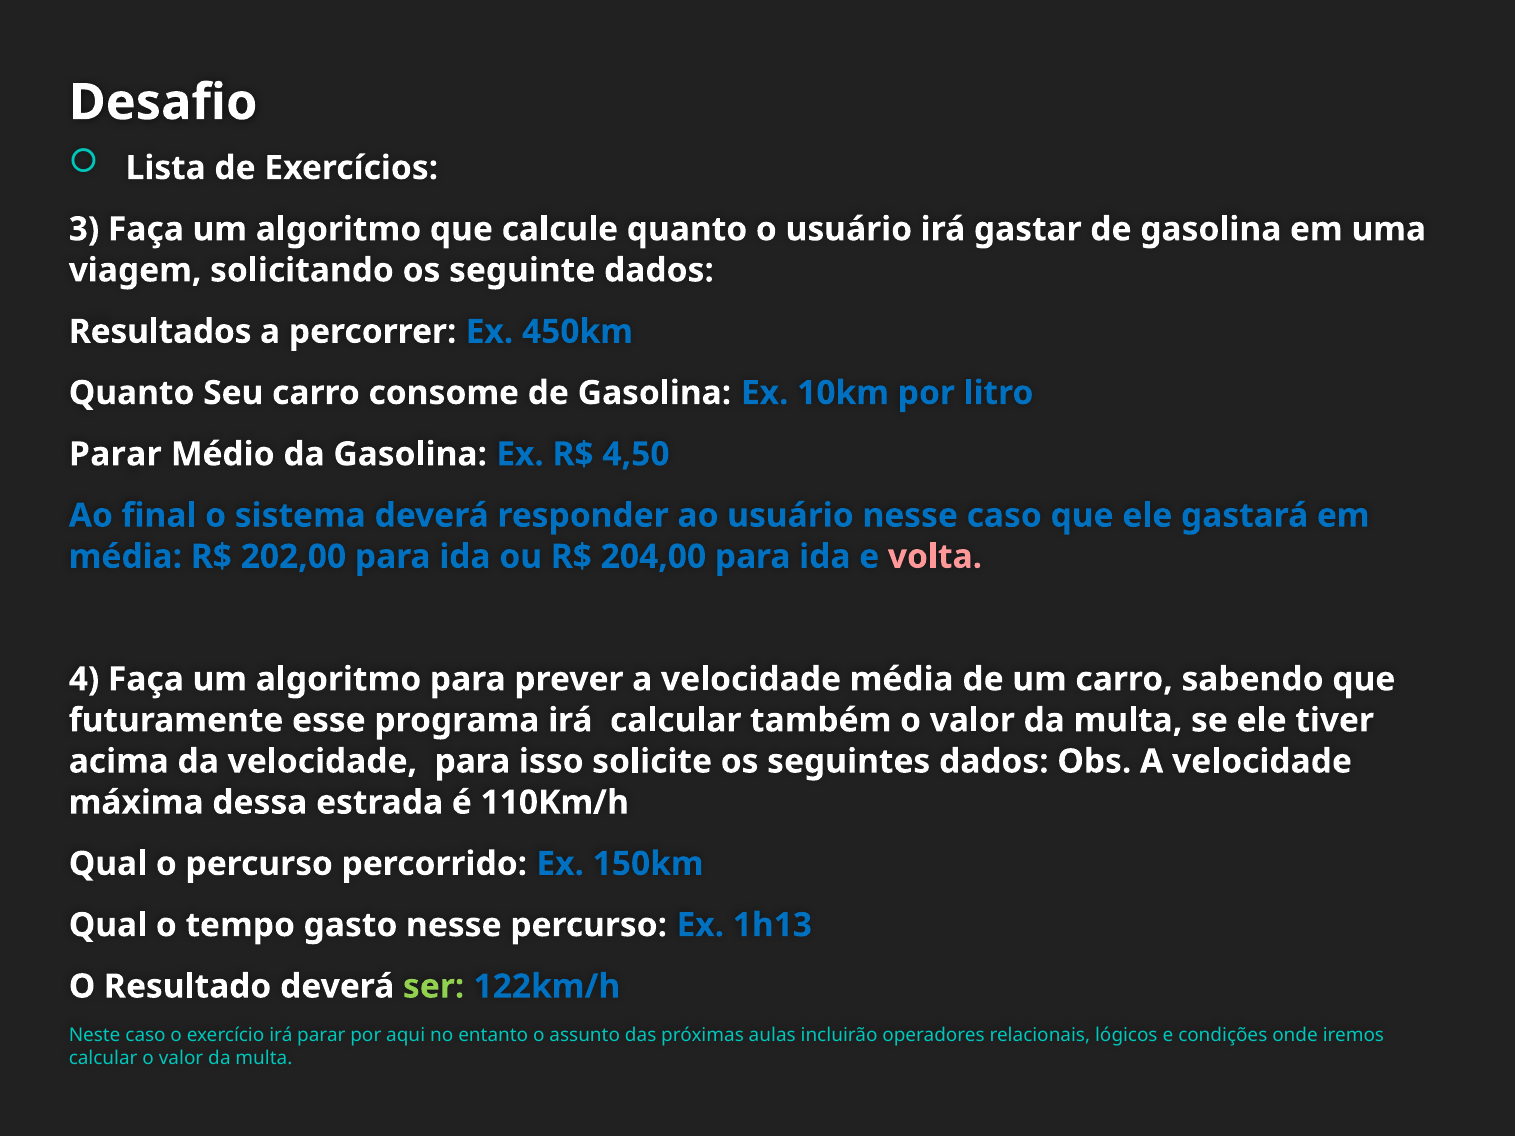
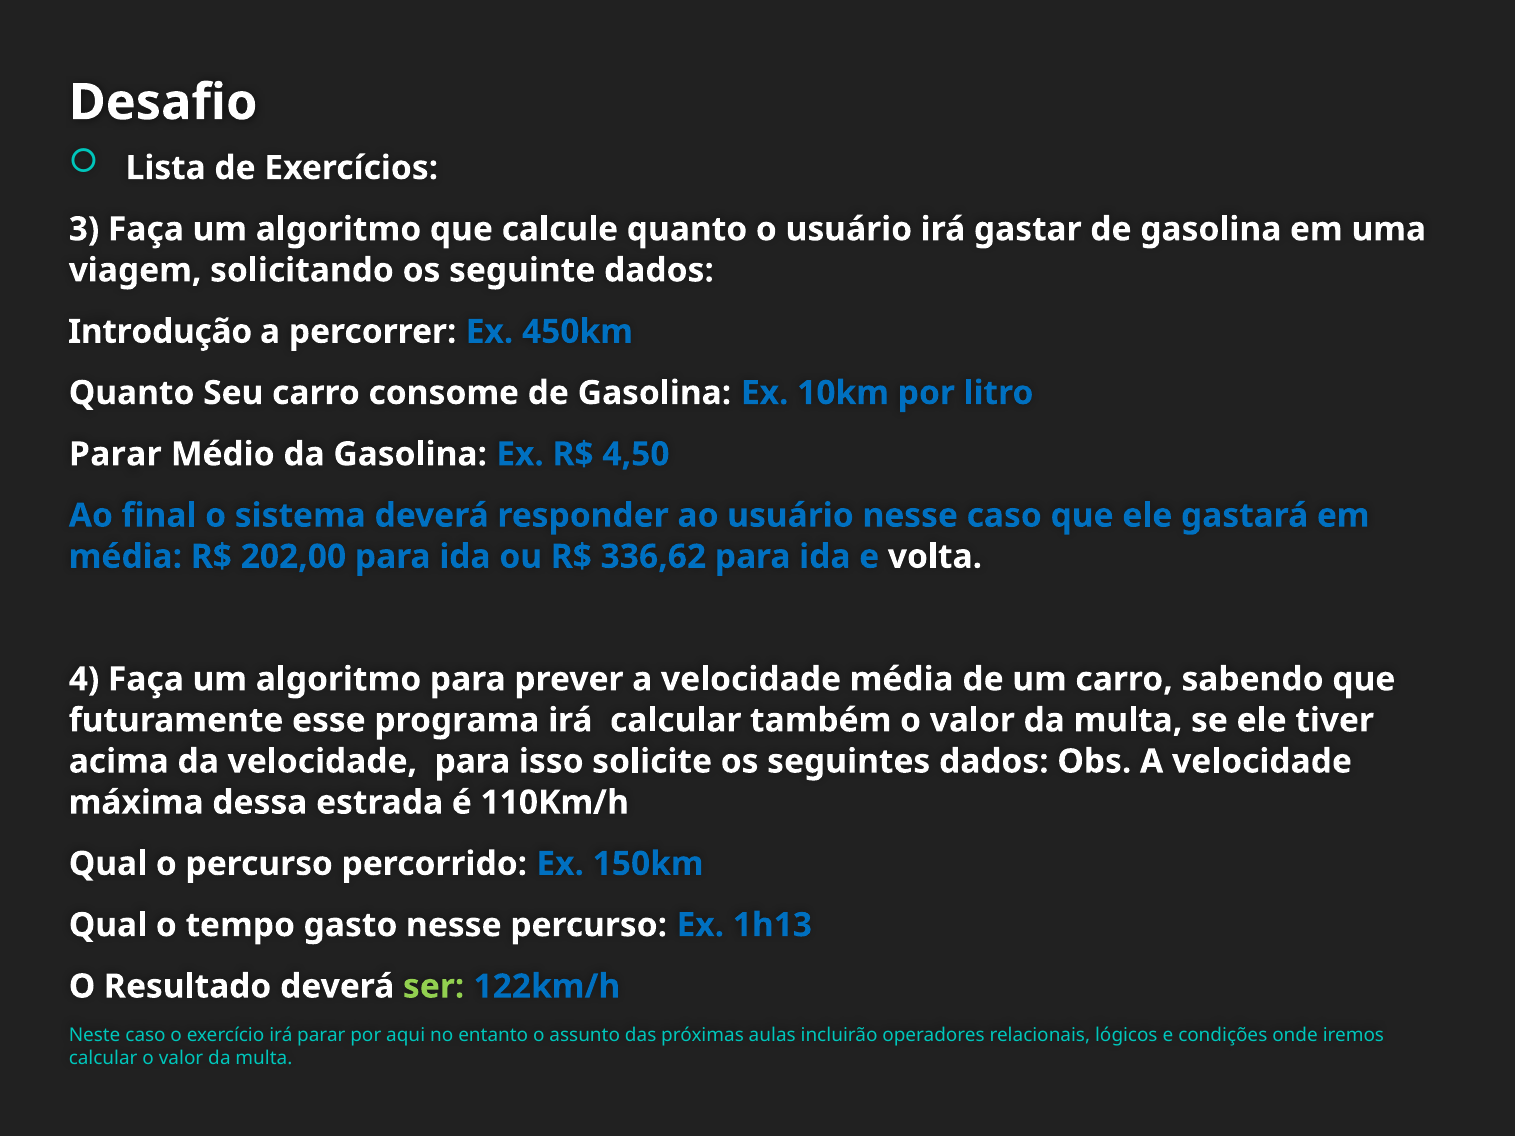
Resultados: Resultados -> Introdução
204,00: 204,00 -> 336,62
volta colour: pink -> white
